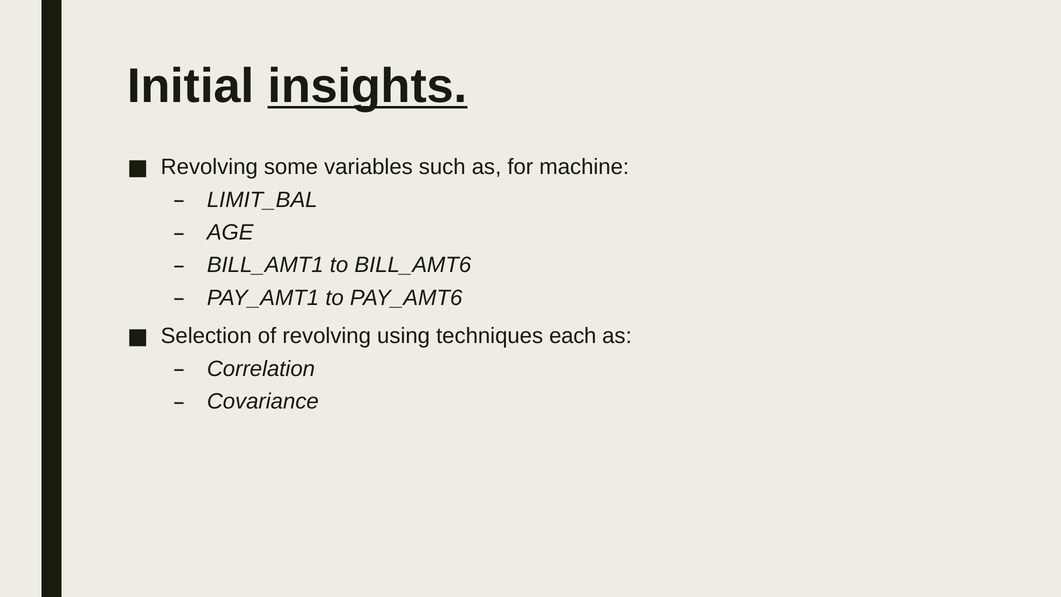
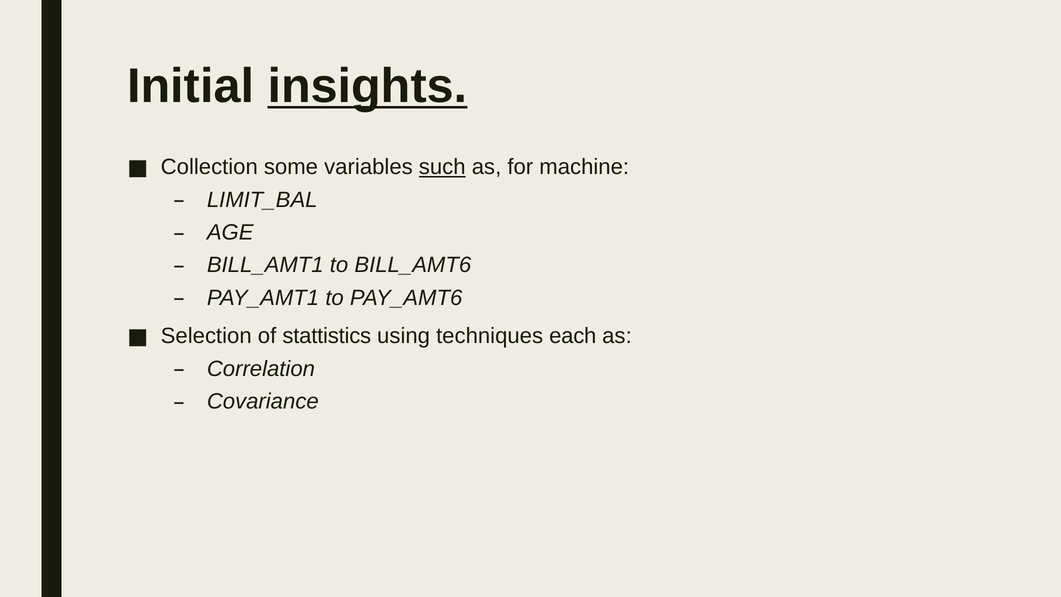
Revolving at (209, 167): Revolving -> Collection
such underline: none -> present
of revolving: revolving -> stattistics
